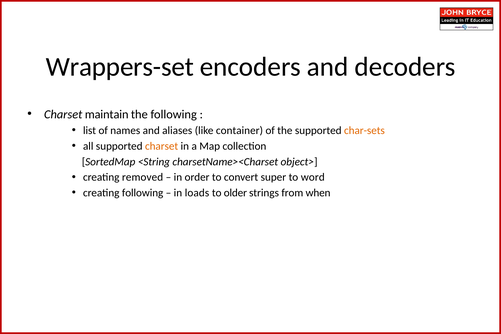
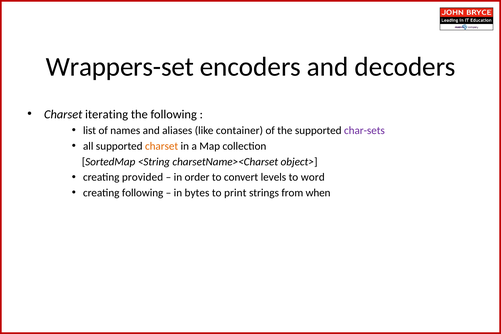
maintain: maintain -> iterating
char-sets colour: orange -> purple
removed: removed -> provided
super: super -> levels
loads: loads -> bytes
older: older -> print
